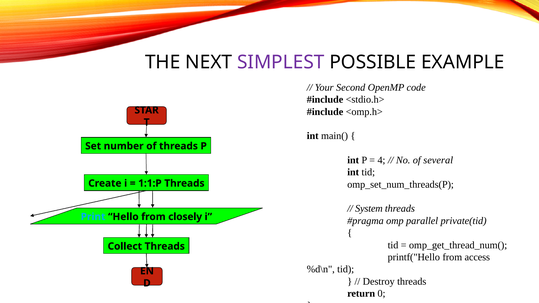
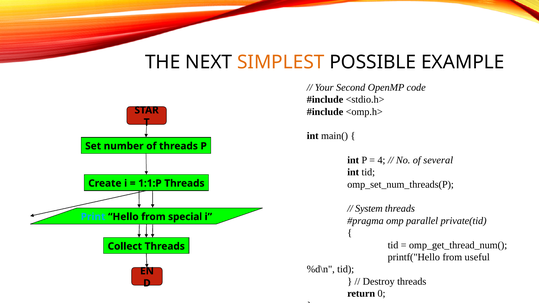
SIMPLEST colour: purple -> orange
closely: closely -> special
access: access -> useful
